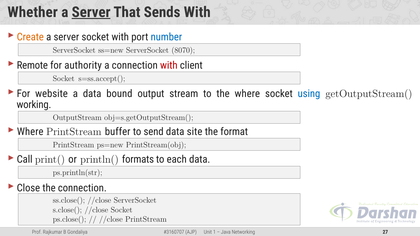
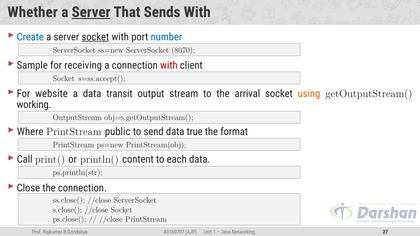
Create colour: orange -> blue
socket at (95, 37) underline: none -> present
Remote: Remote -> Sample
authority: authority -> receiving
bound: bound -> transit
the where: where -> arrival
using colour: blue -> orange
buffer: buffer -> public
site: site -> true
formats: formats -> content
